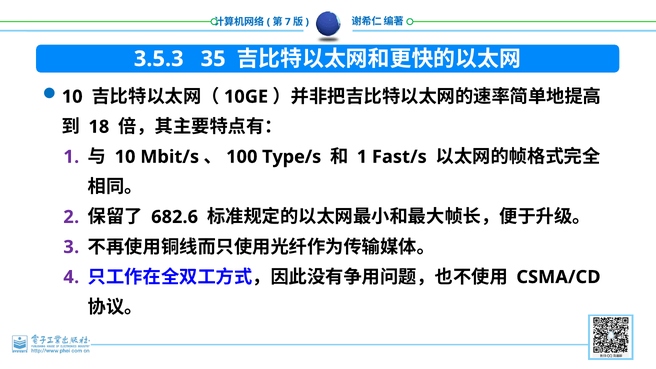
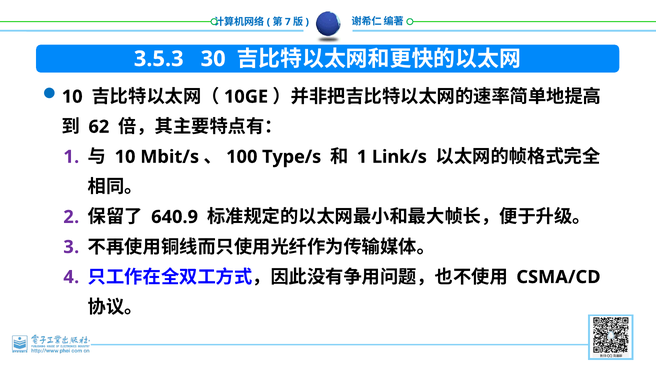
35: 35 -> 30
18: 18 -> 62
Fast/s: Fast/s -> Link/s
682.6: 682.6 -> 640.9
